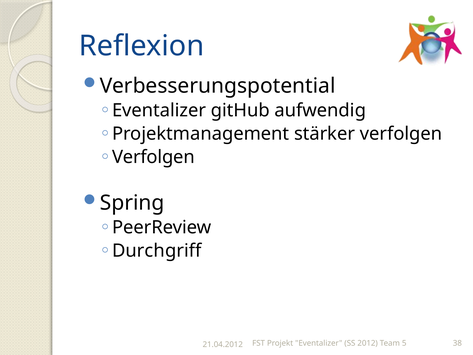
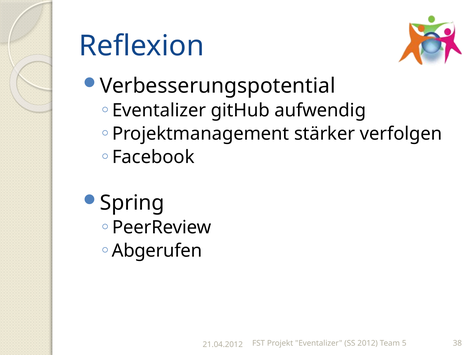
Verfolgen at (153, 157): Verfolgen -> Facebook
Durchgriff: Durchgriff -> Abgerufen
